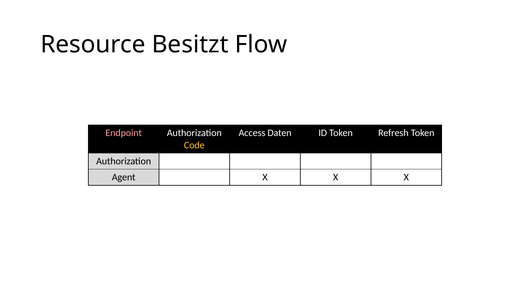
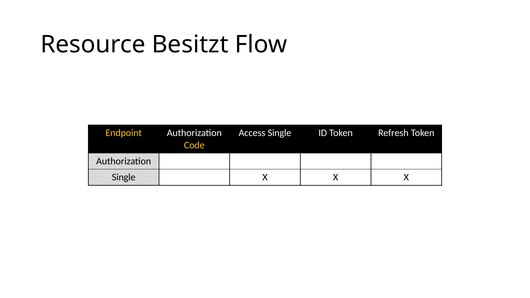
Endpoint colour: pink -> yellow
Access Daten: Daten -> Single
Agent at (124, 177): Agent -> Single
